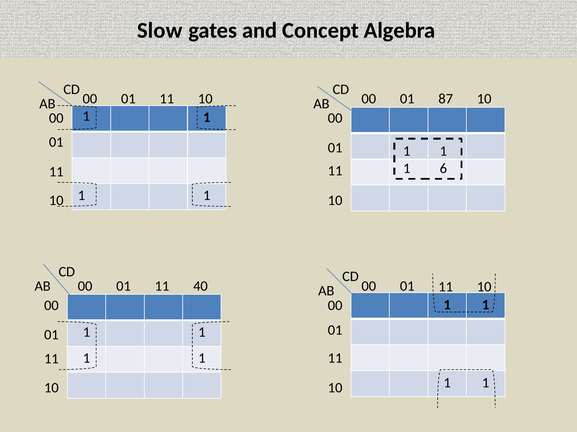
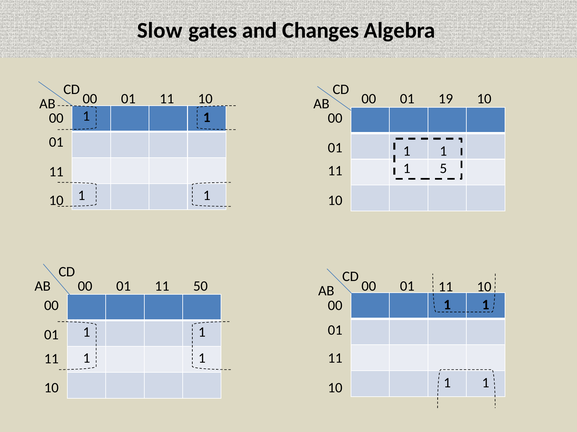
Concept: Concept -> Changes
87: 87 -> 19
6: 6 -> 5
40: 40 -> 50
